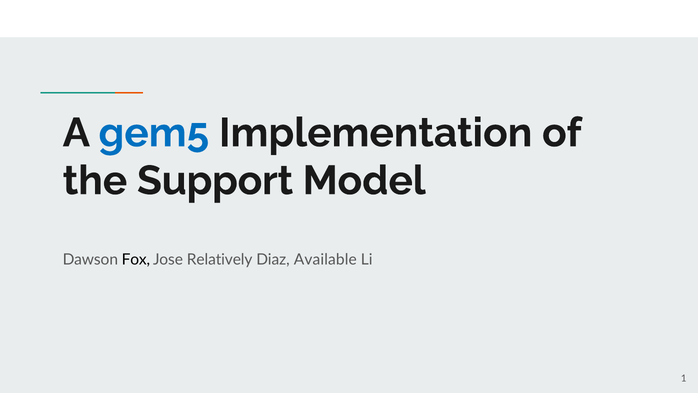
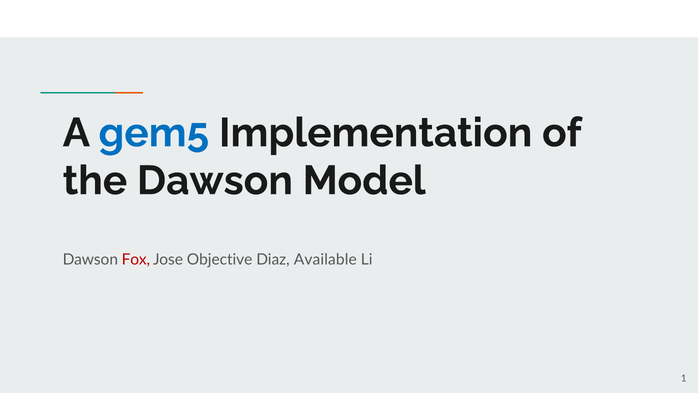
the Support: Support -> Dawson
Fox colour: black -> red
Relatively: Relatively -> Objective
